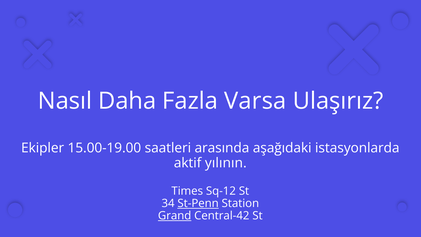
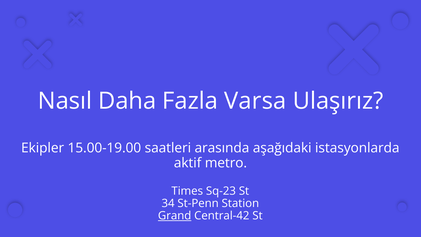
yılının: yılının -> metro
Sq-12: Sq-12 -> Sq-23
St-Penn underline: present -> none
